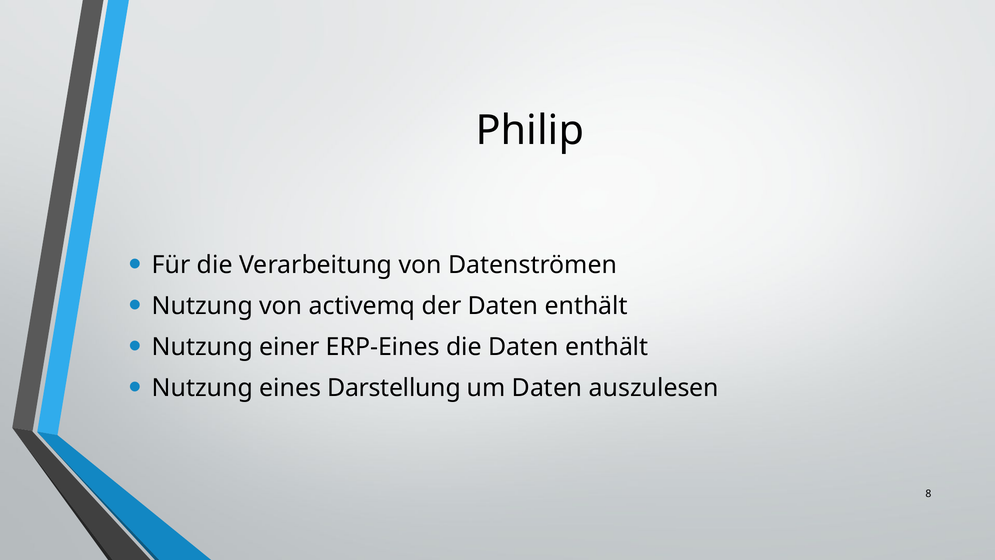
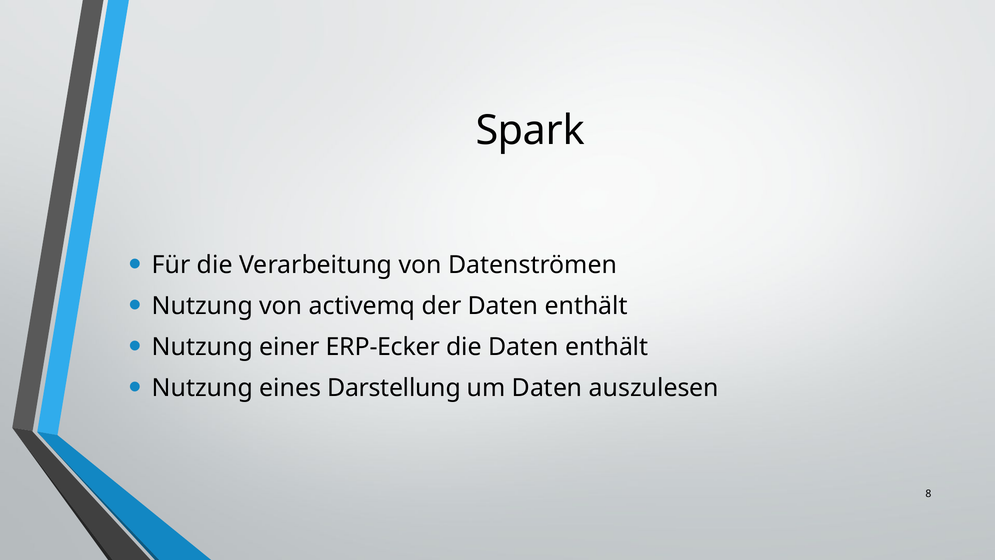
Philip: Philip -> Spark
ERP-Eines: ERP-Eines -> ERP-Ecker
